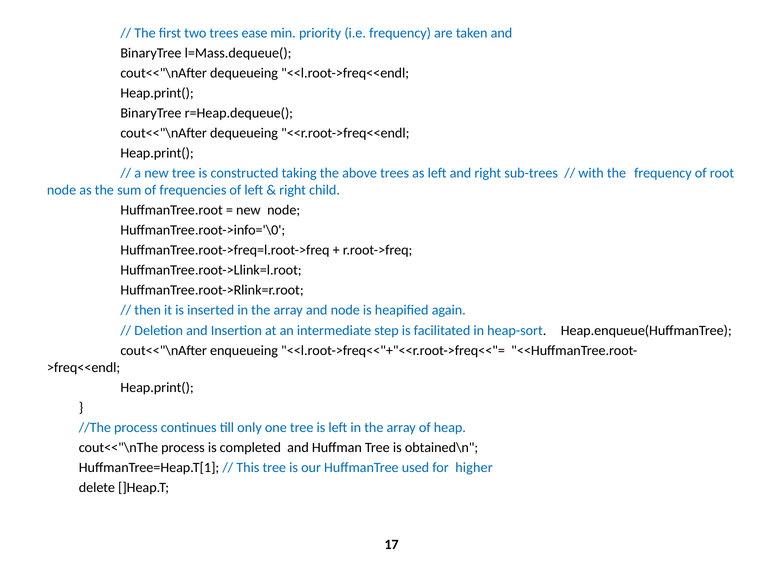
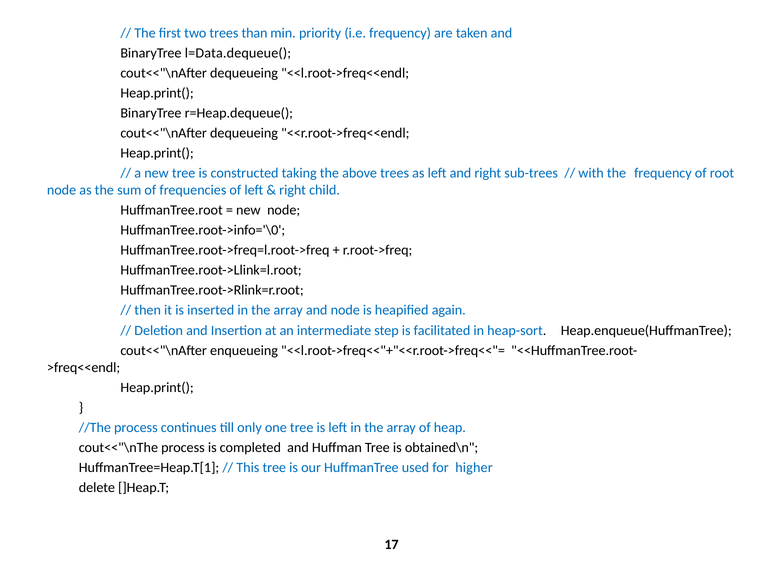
ease: ease -> than
l=Mass.dequeue(: l=Mass.dequeue( -> l=Data.dequeue(
